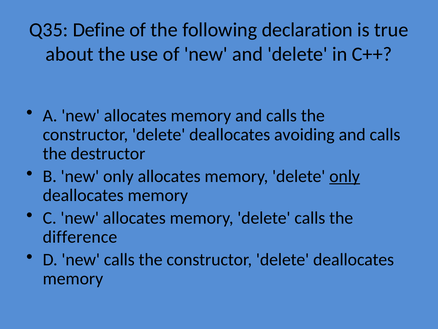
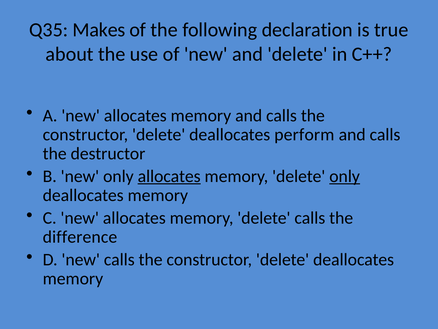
Define: Define -> Makes
avoiding: avoiding -> perform
allocates at (169, 176) underline: none -> present
